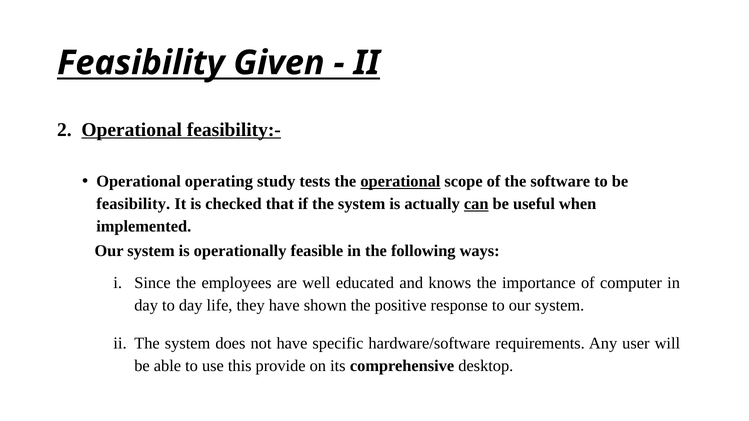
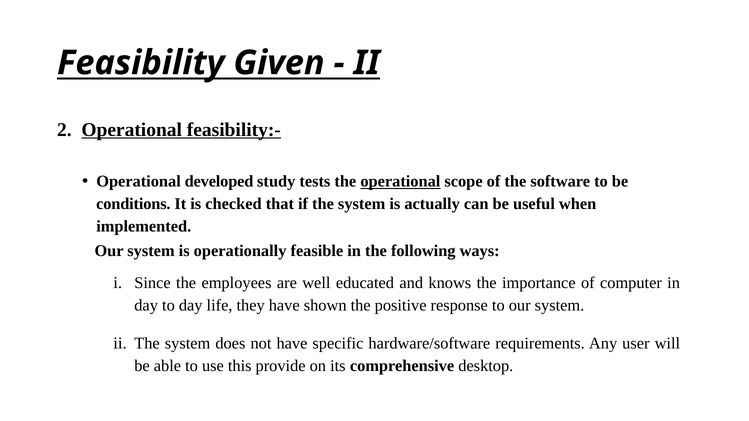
operating: operating -> developed
feasibility at (133, 204): feasibility -> conditions
can underline: present -> none
